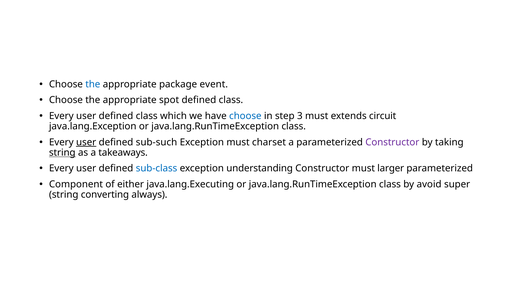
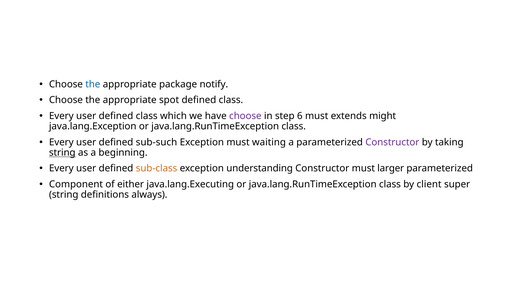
event: event -> notify
choose at (245, 116) colour: blue -> purple
3: 3 -> 6
circuit: circuit -> might
user at (86, 142) underline: present -> none
charset: charset -> waiting
takeaways: takeaways -> beginning
sub-class colour: blue -> orange
avoid: avoid -> client
converting: converting -> definitions
